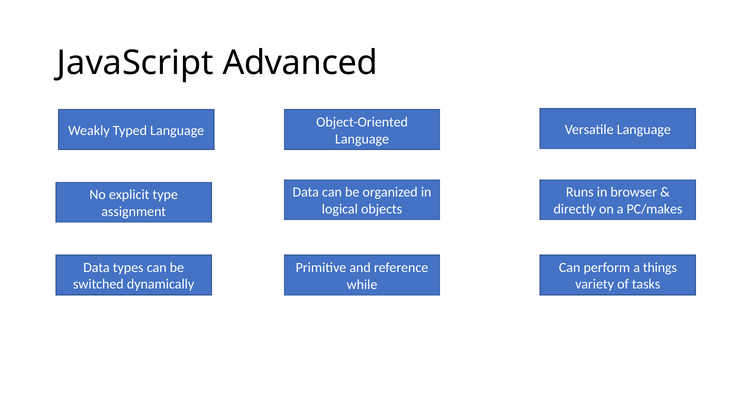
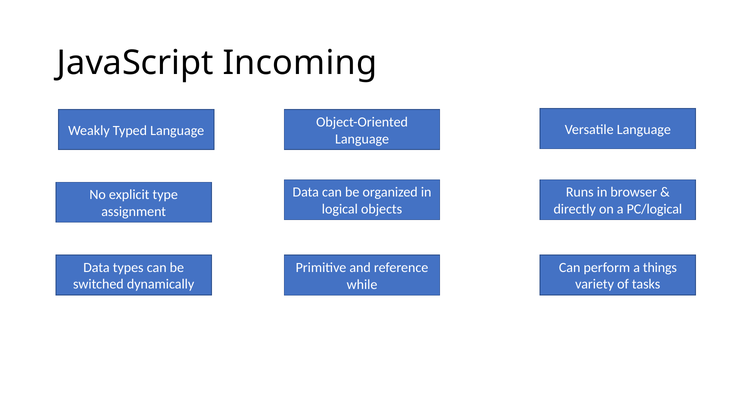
Advanced: Advanced -> Incoming
PC/makes: PC/makes -> PC/logical
